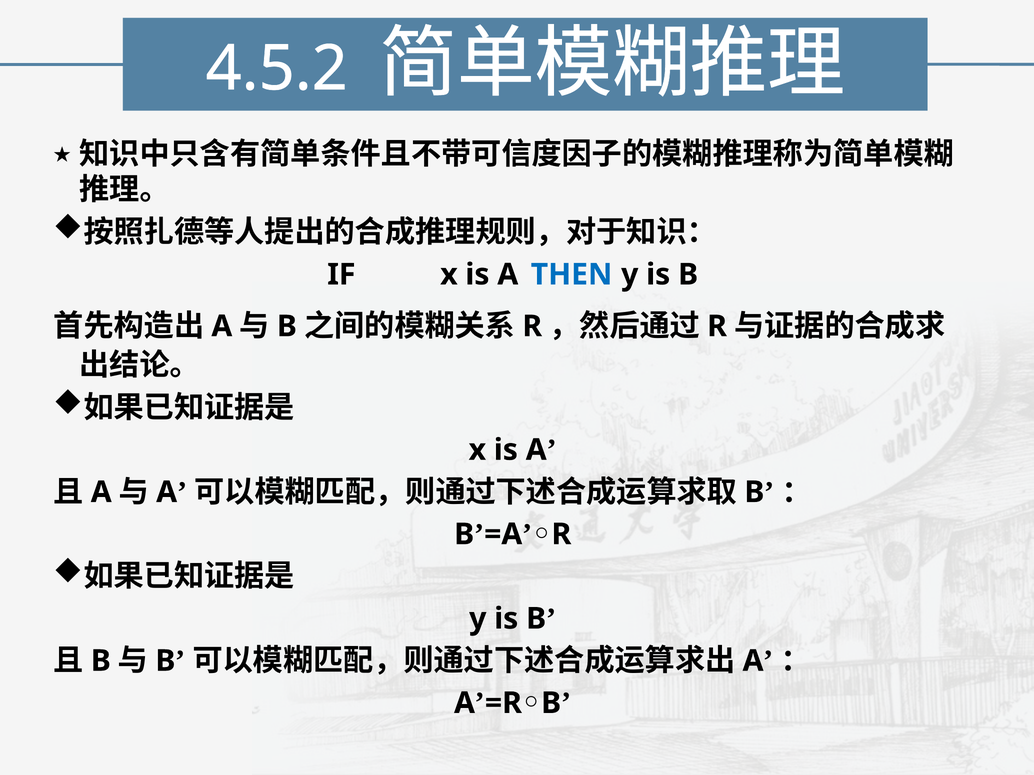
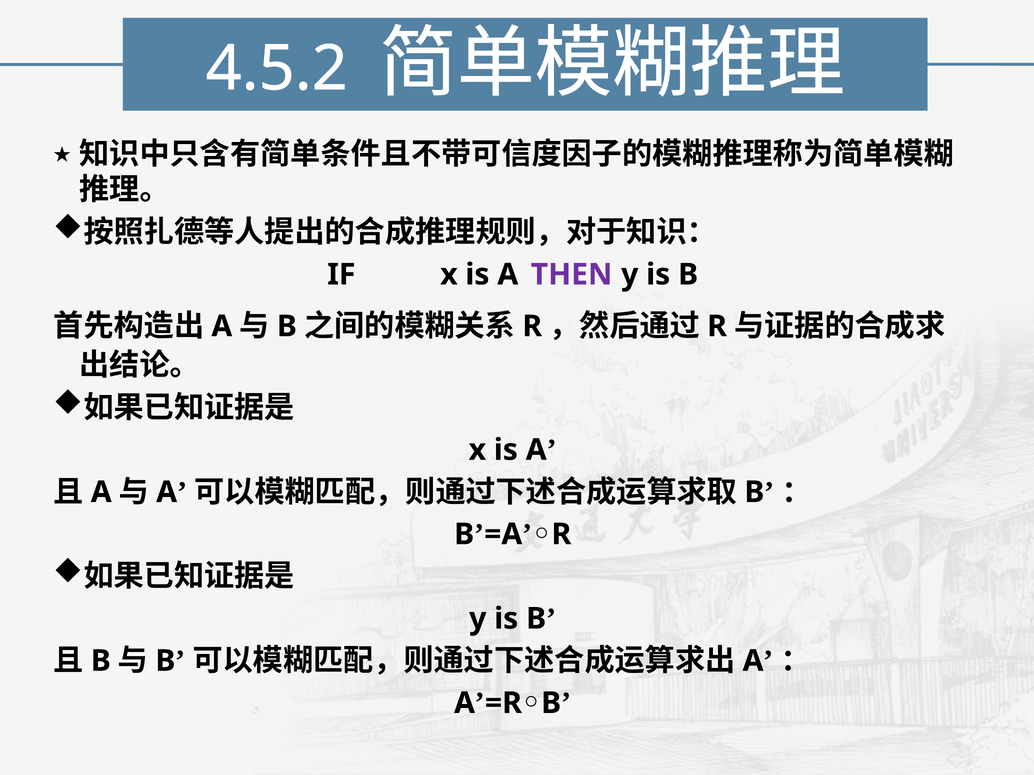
THEN colour: blue -> purple
